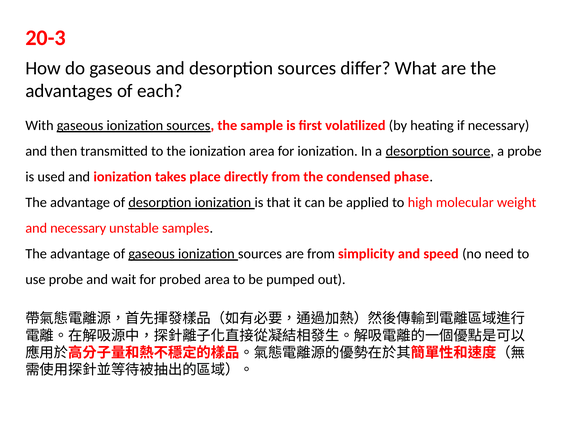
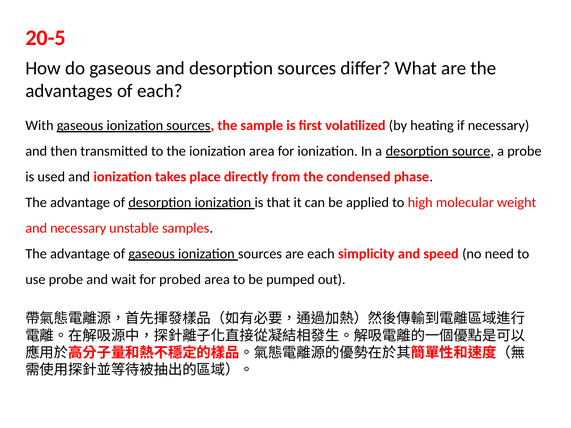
20-3: 20-3 -> 20-5
are from: from -> each
